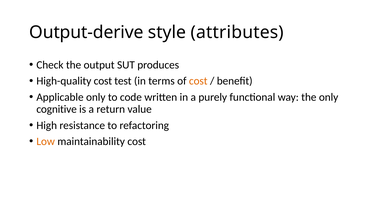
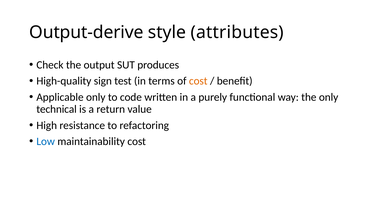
High-quality cost: cost -> sign
cognitive: cognitive -> technical
Low colour: orange -> blue
